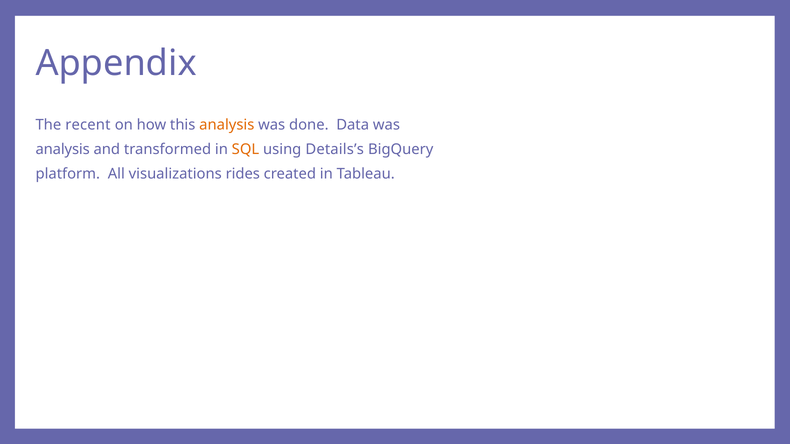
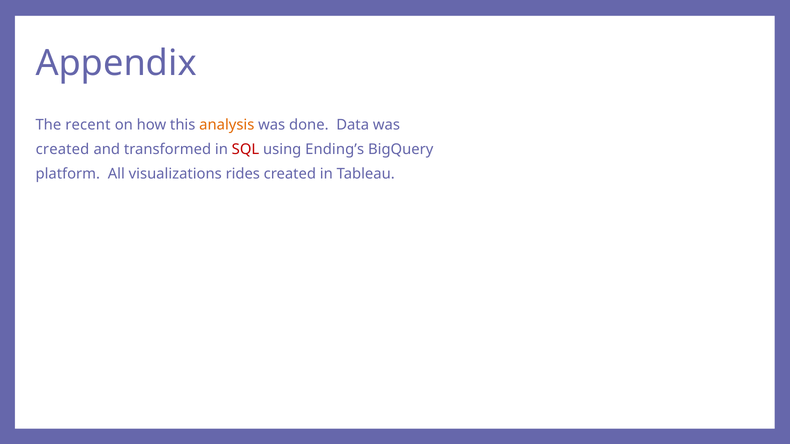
analysis at (63, 150): analysis -> created
SQL colour: orange -> red
Details’s: Details’s -> Ending’s
